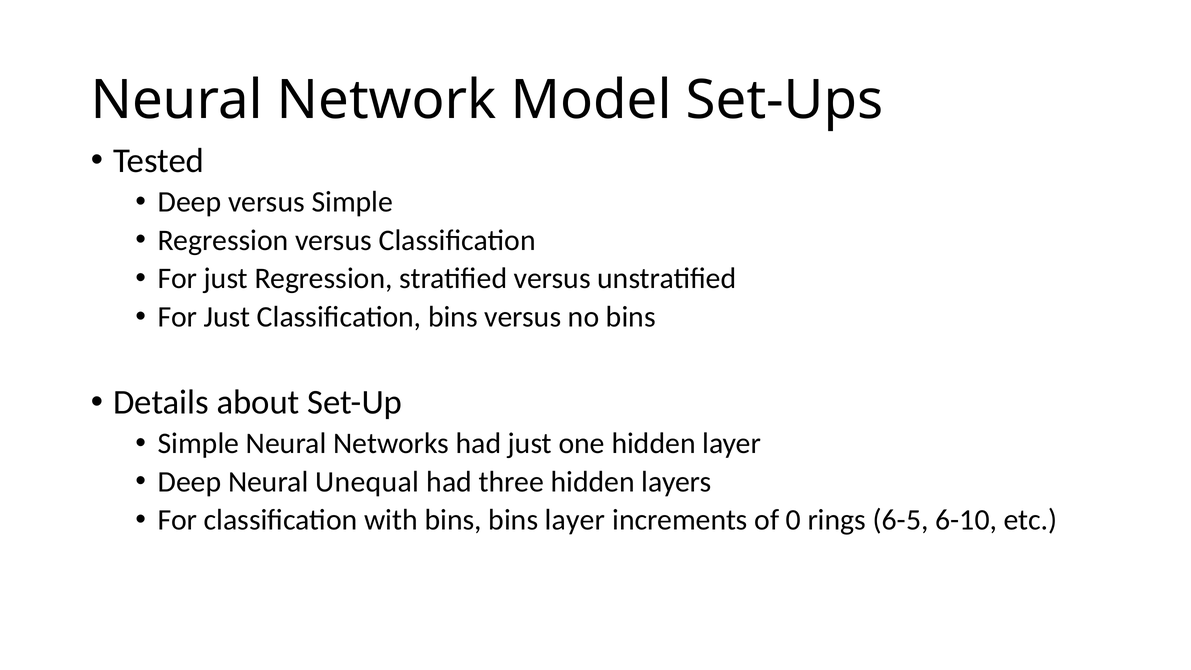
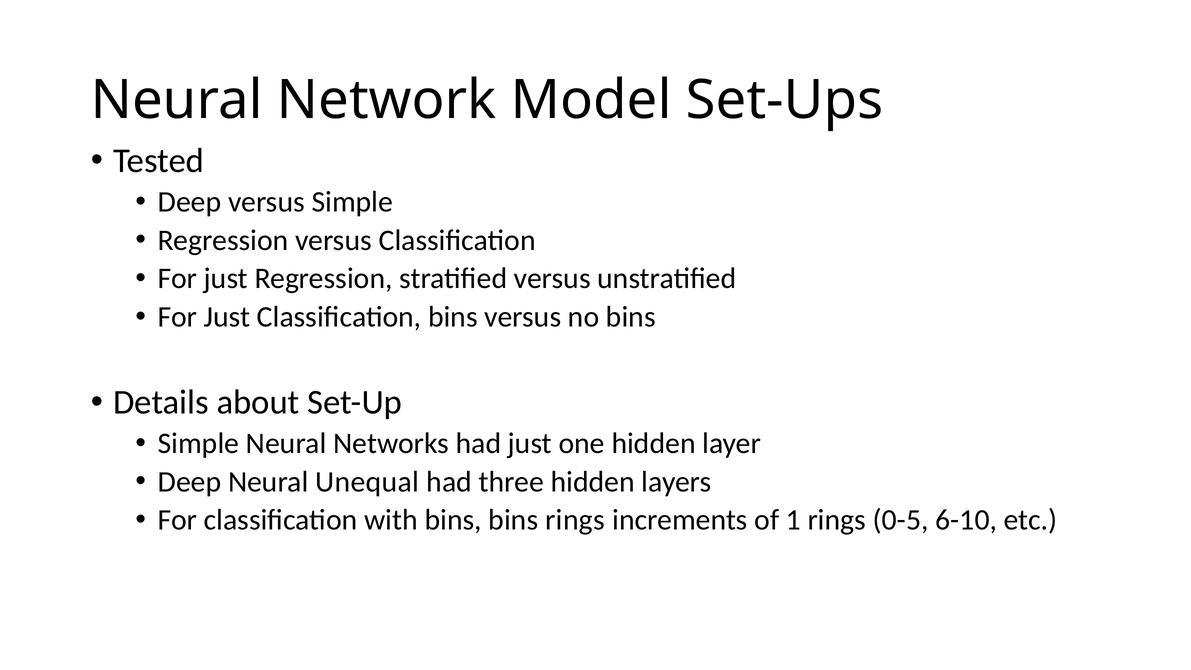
bins layer: layer -> rings
0: 0 -> 1
6-5: 6-5 -> 0-5
